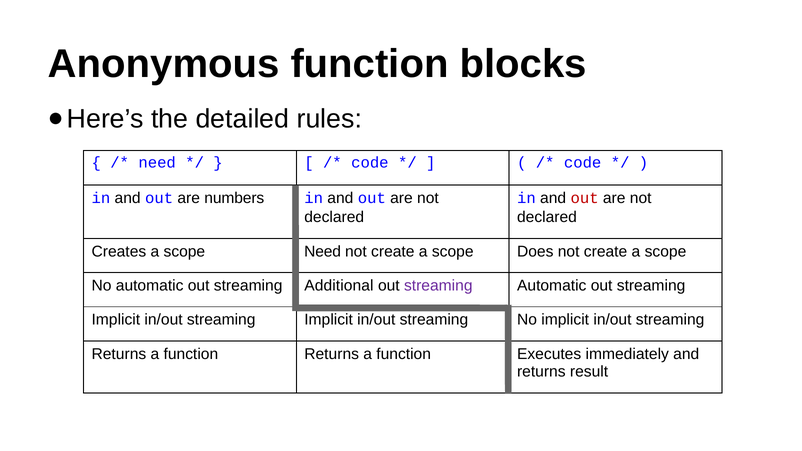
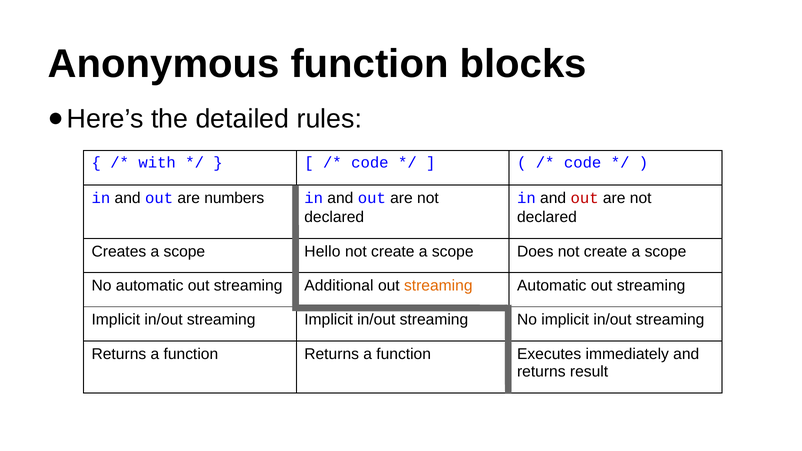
need at (157, 163): need -> with
scope Need: Need -> Hello
streaming at (438, 286) colour: purple -> orange
